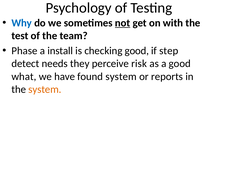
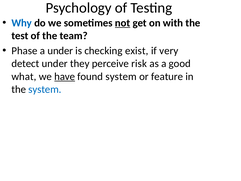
a install: install -> under
checking good: good -> exist
step: step -> very
detect needs: needs -> under
have underline: none -> present
reports: reports -> feature
system at (45, 89) colour: orange -> blue
